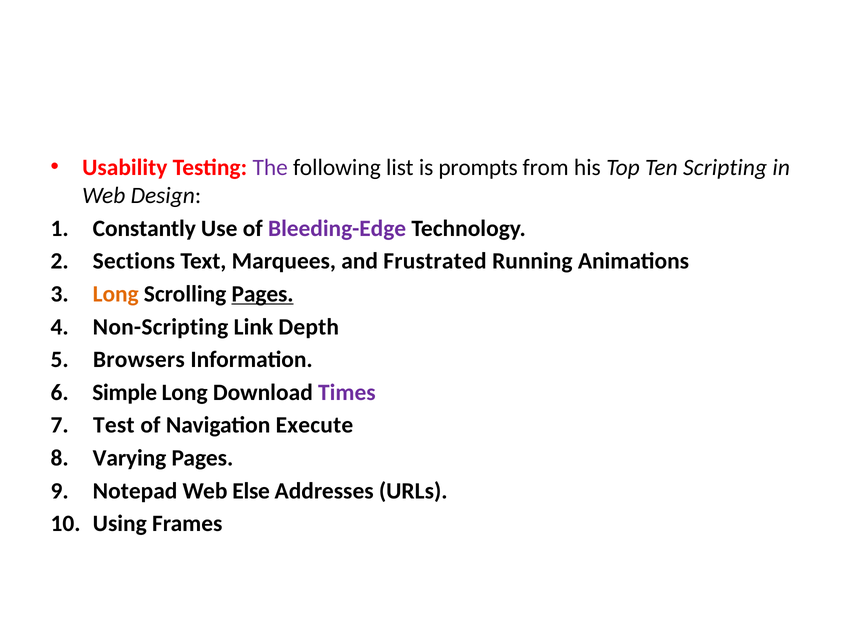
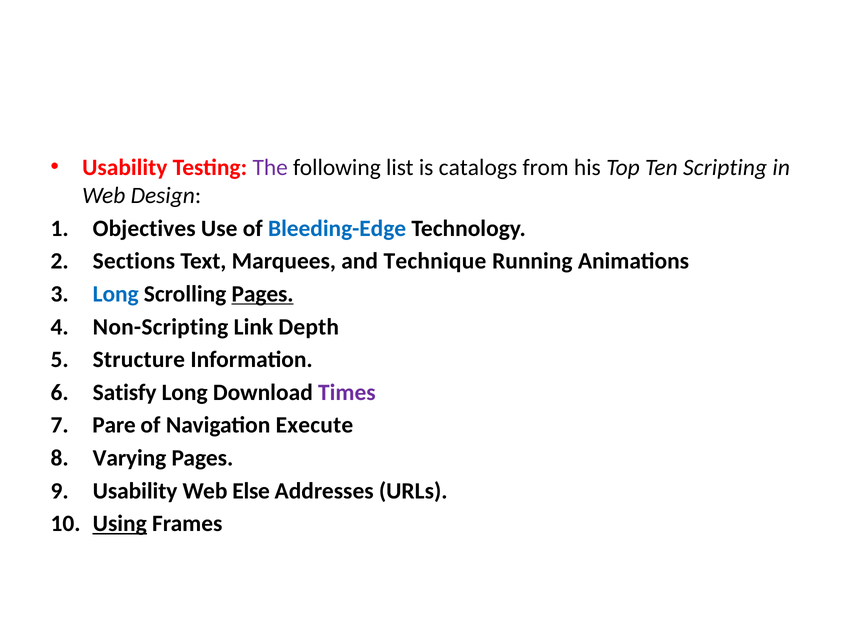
prompts: prompts -> catalogs
Constantly: Constantly -> Objectives
Bleeding-Edge colour: purple -> blue
Frustrated: Frustrated -> Technique
Long at (116, 294) colour: orange -> blue
Browsers: Browsers -> Structure
Simple: Simple -> Satisfy
Test: Test -> Pare
Notepad at (135, 491): Notepad -> Usability
Using underline: none -> present
